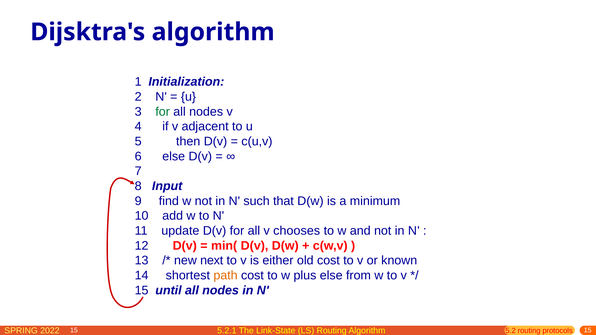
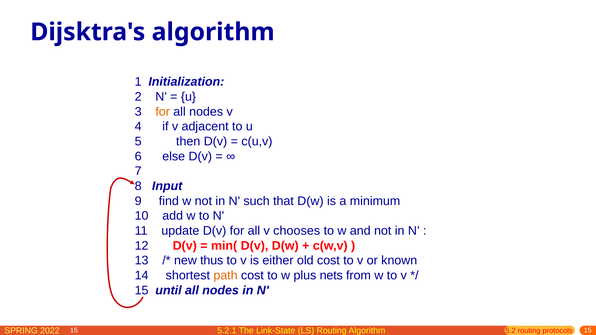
for at (163, 112) colour: green -> orange
next: next -> thus
plus else: else -> nets
